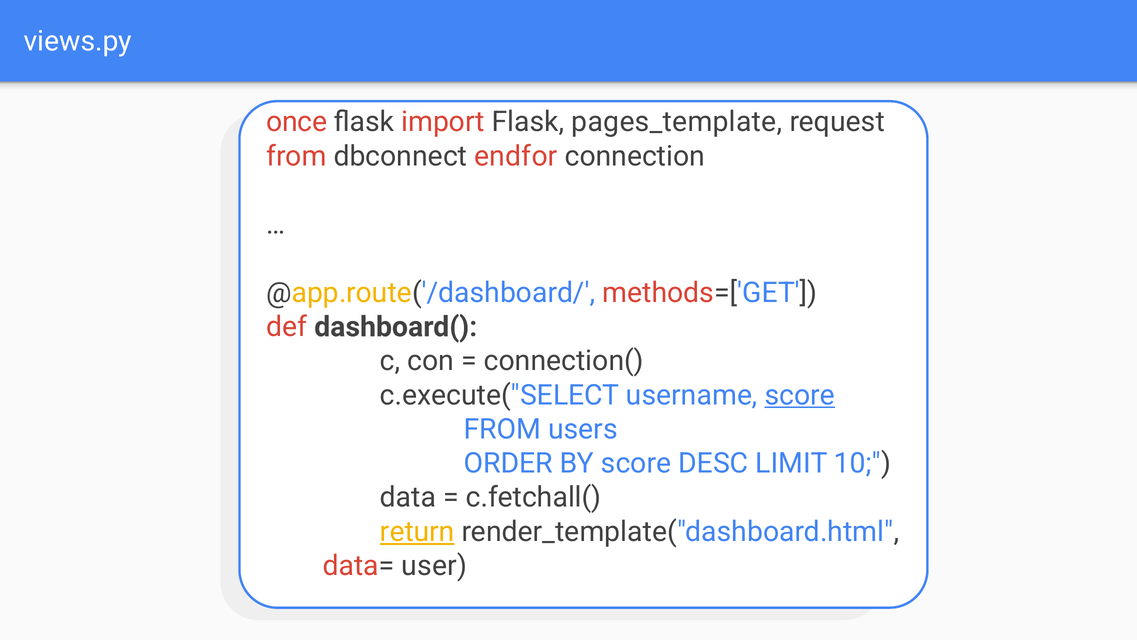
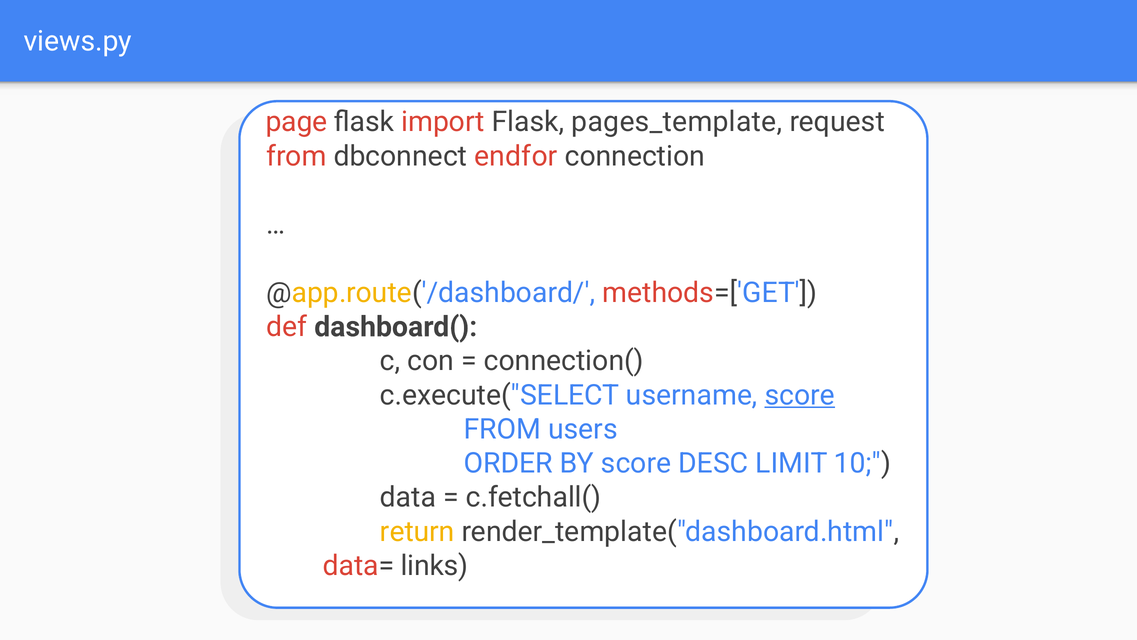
once: once -> page
return underline: present -> none
user: user -> links
